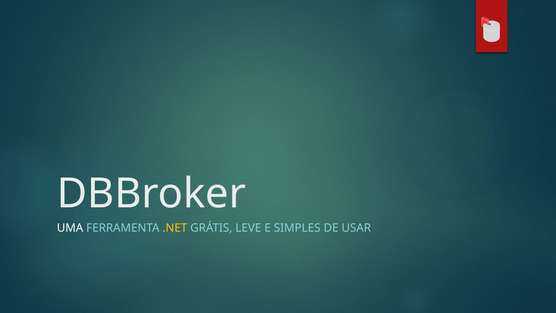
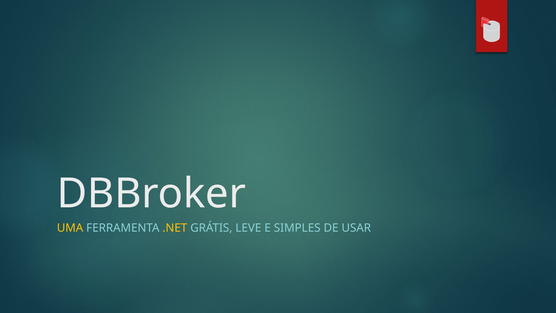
UMA colour: white -> yellow
